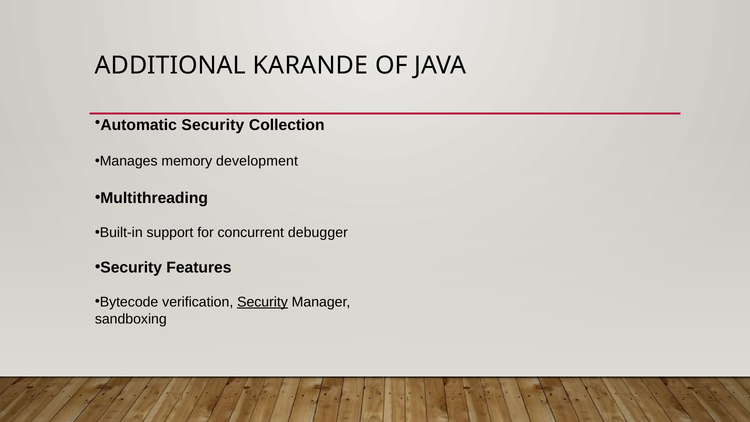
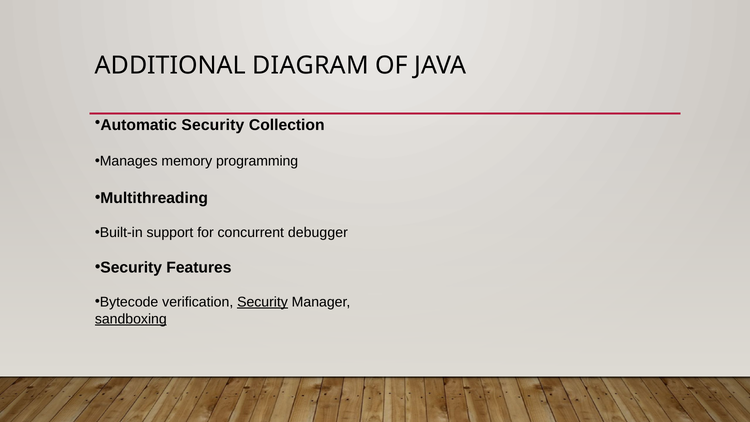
KARANDE: KARANDE -> DIAGRAM
development: development -> programming
sandboxing underline: none -> present
